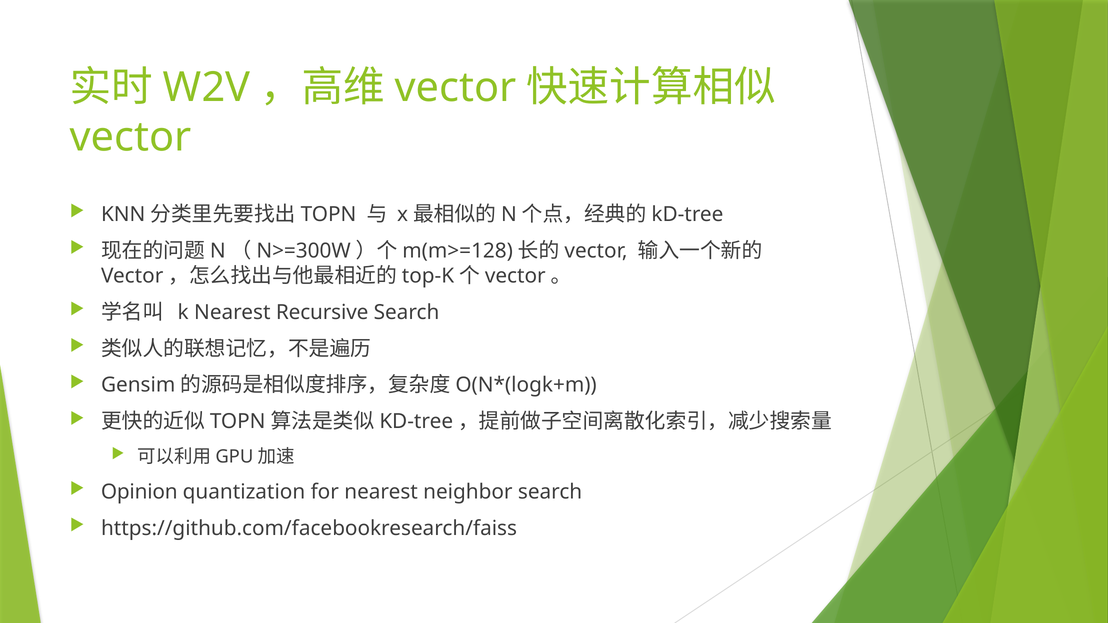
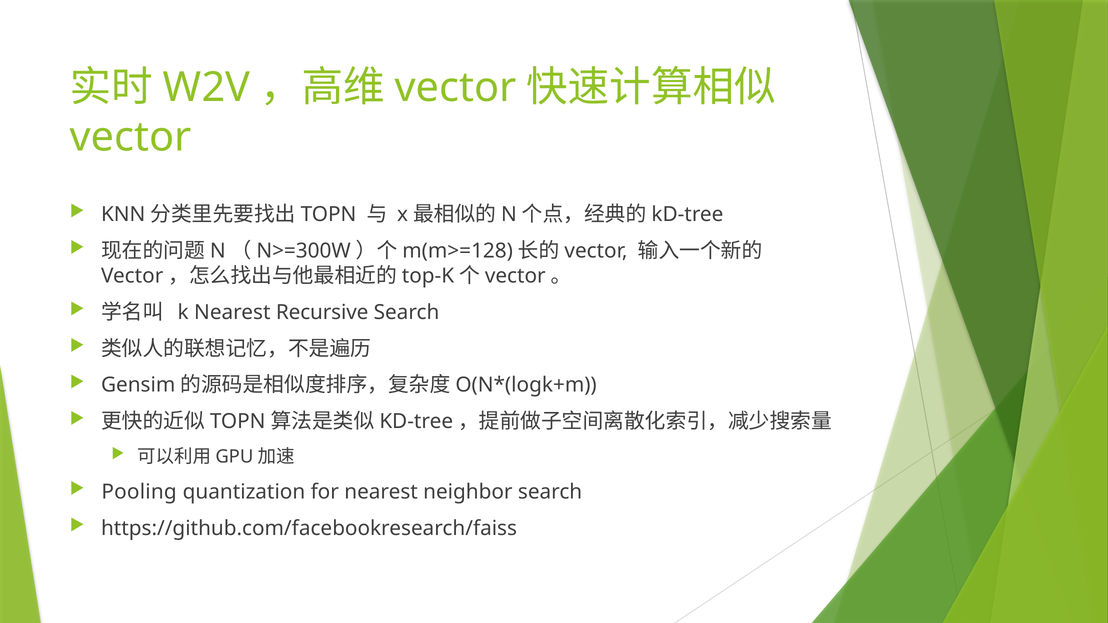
Opinion: Opinion -> Pooling
